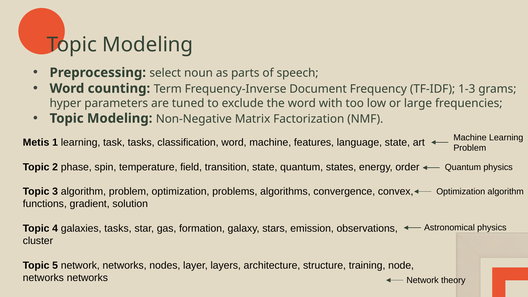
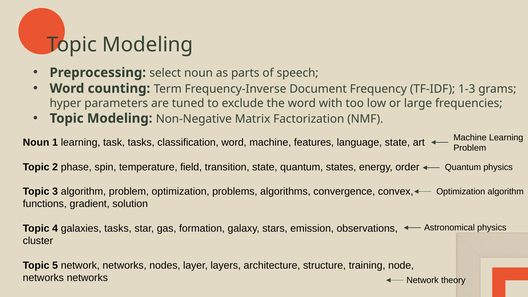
Metis at (36, 142): Metis -> Noun
